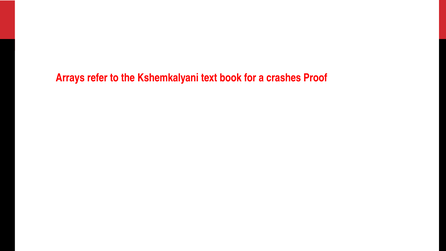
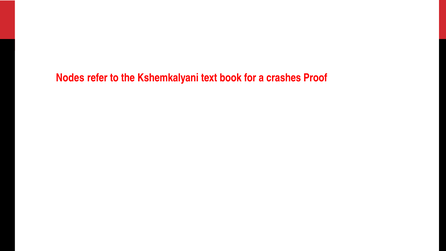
Arrays: Arrays -> Nodes
